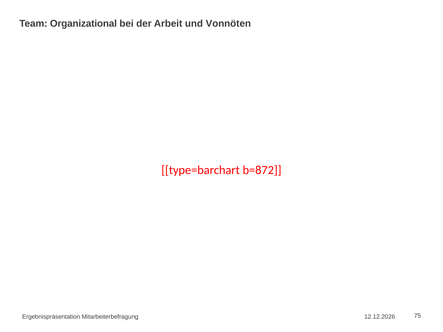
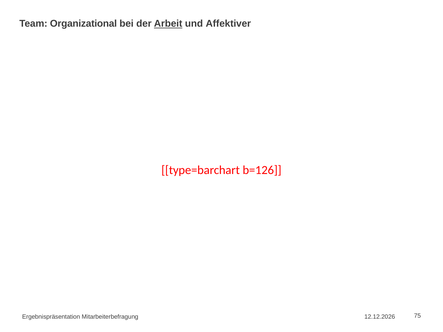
Arbeit underline: none -> present
Vonnöten: Vonnöten -> Affektiver
b=872: b=872 -> b=126
